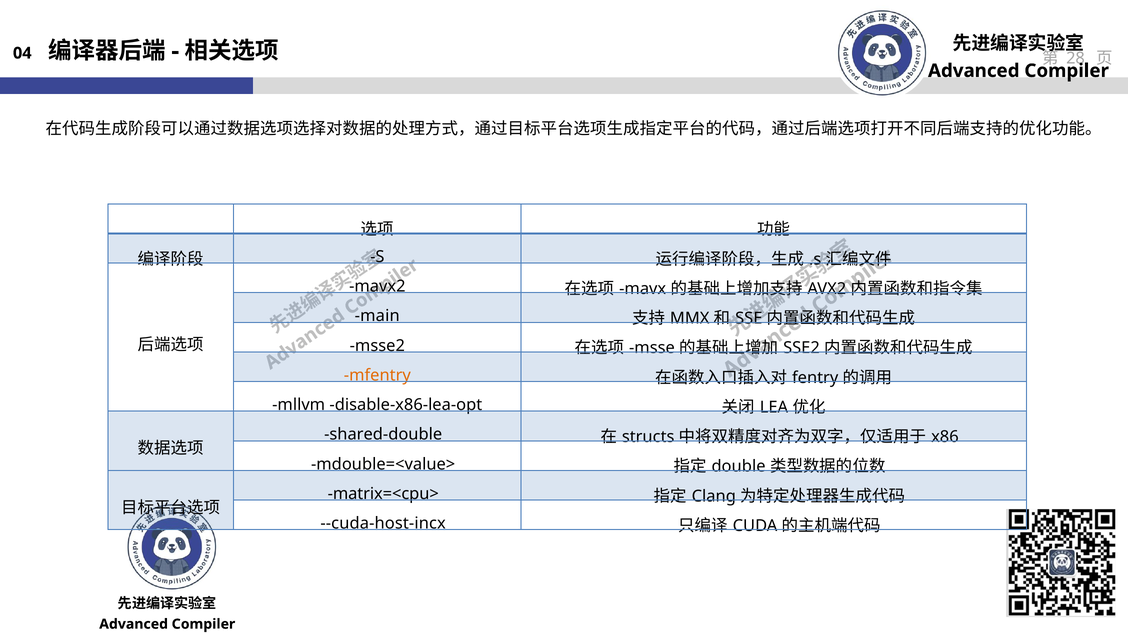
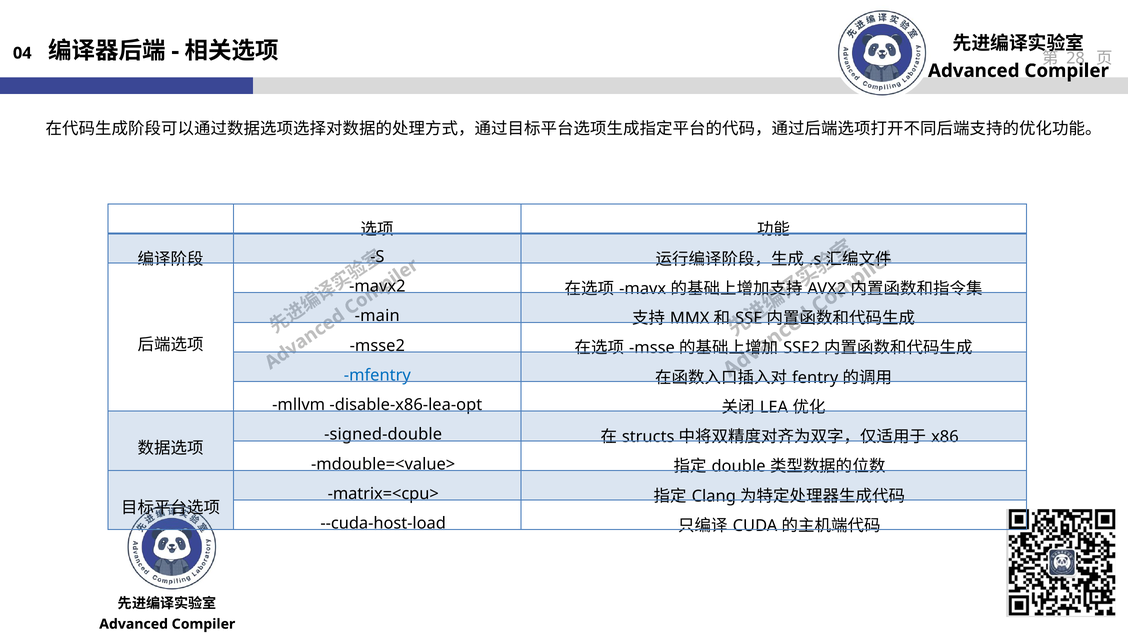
mfentry colour: orange -> blue
shared-double: shared-double -> signed-double
--cuda-host-incx: --cuda-host-incx -> --cuda-host-load
